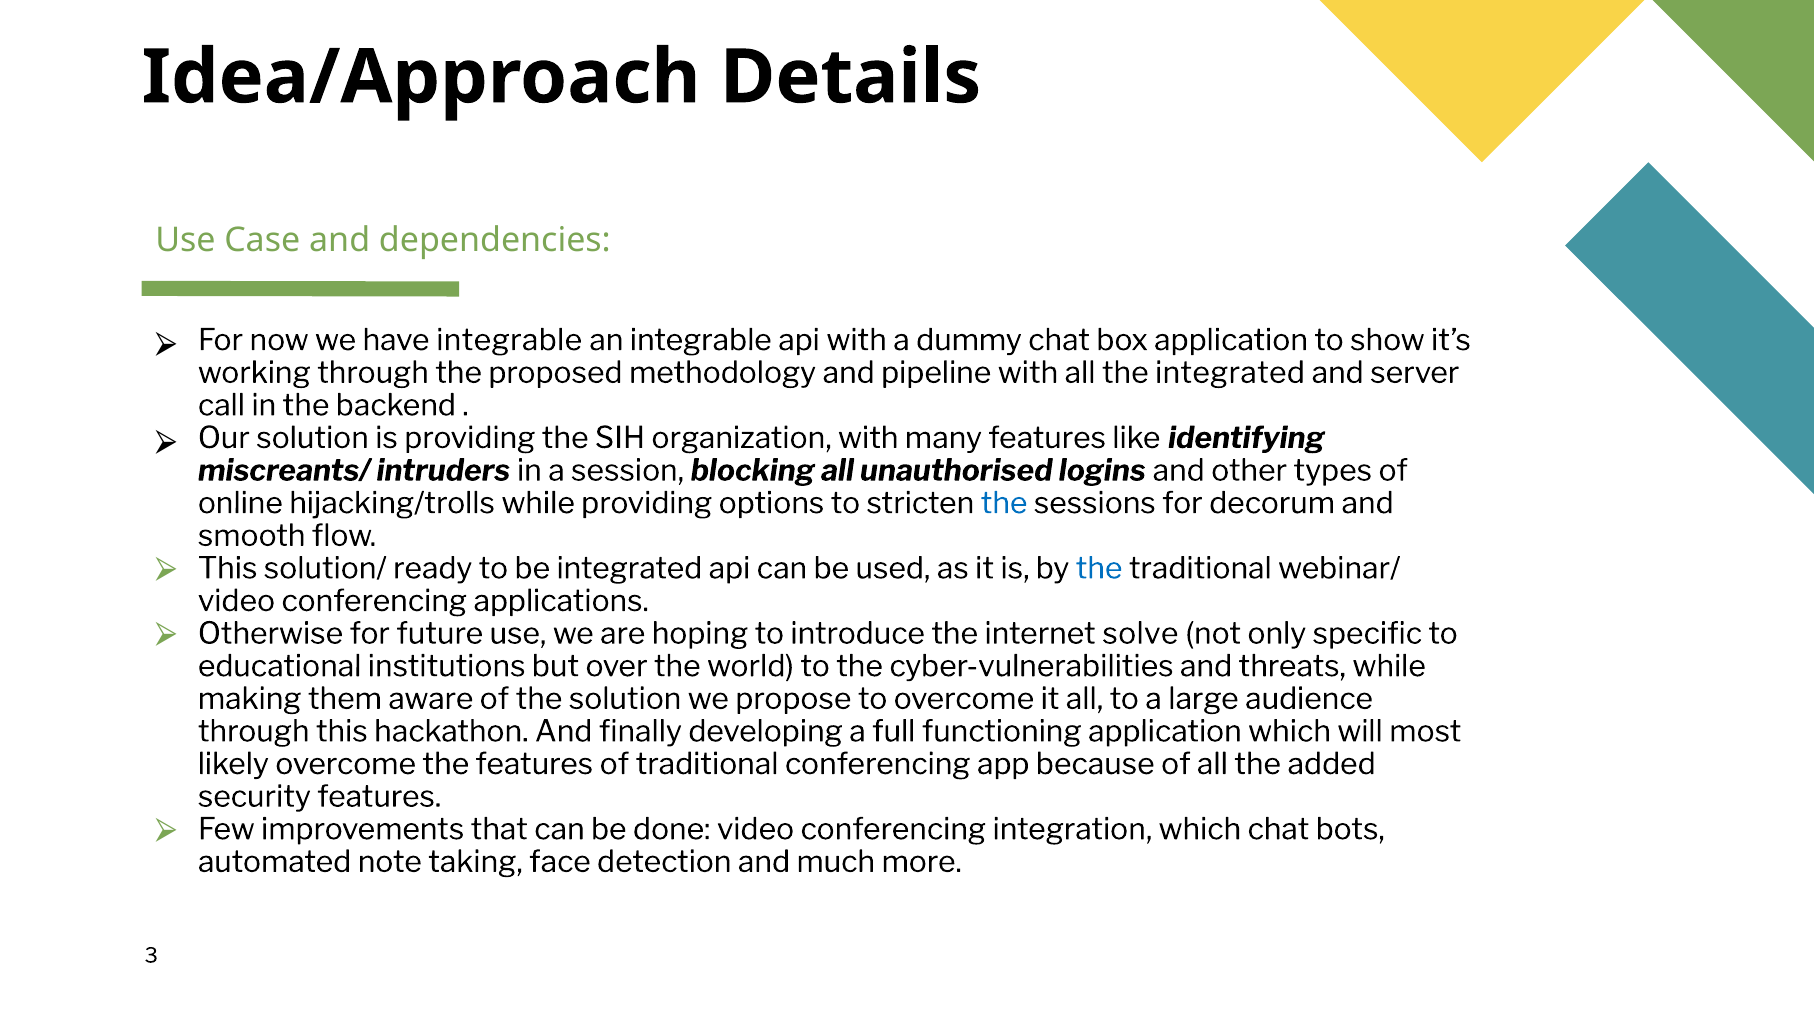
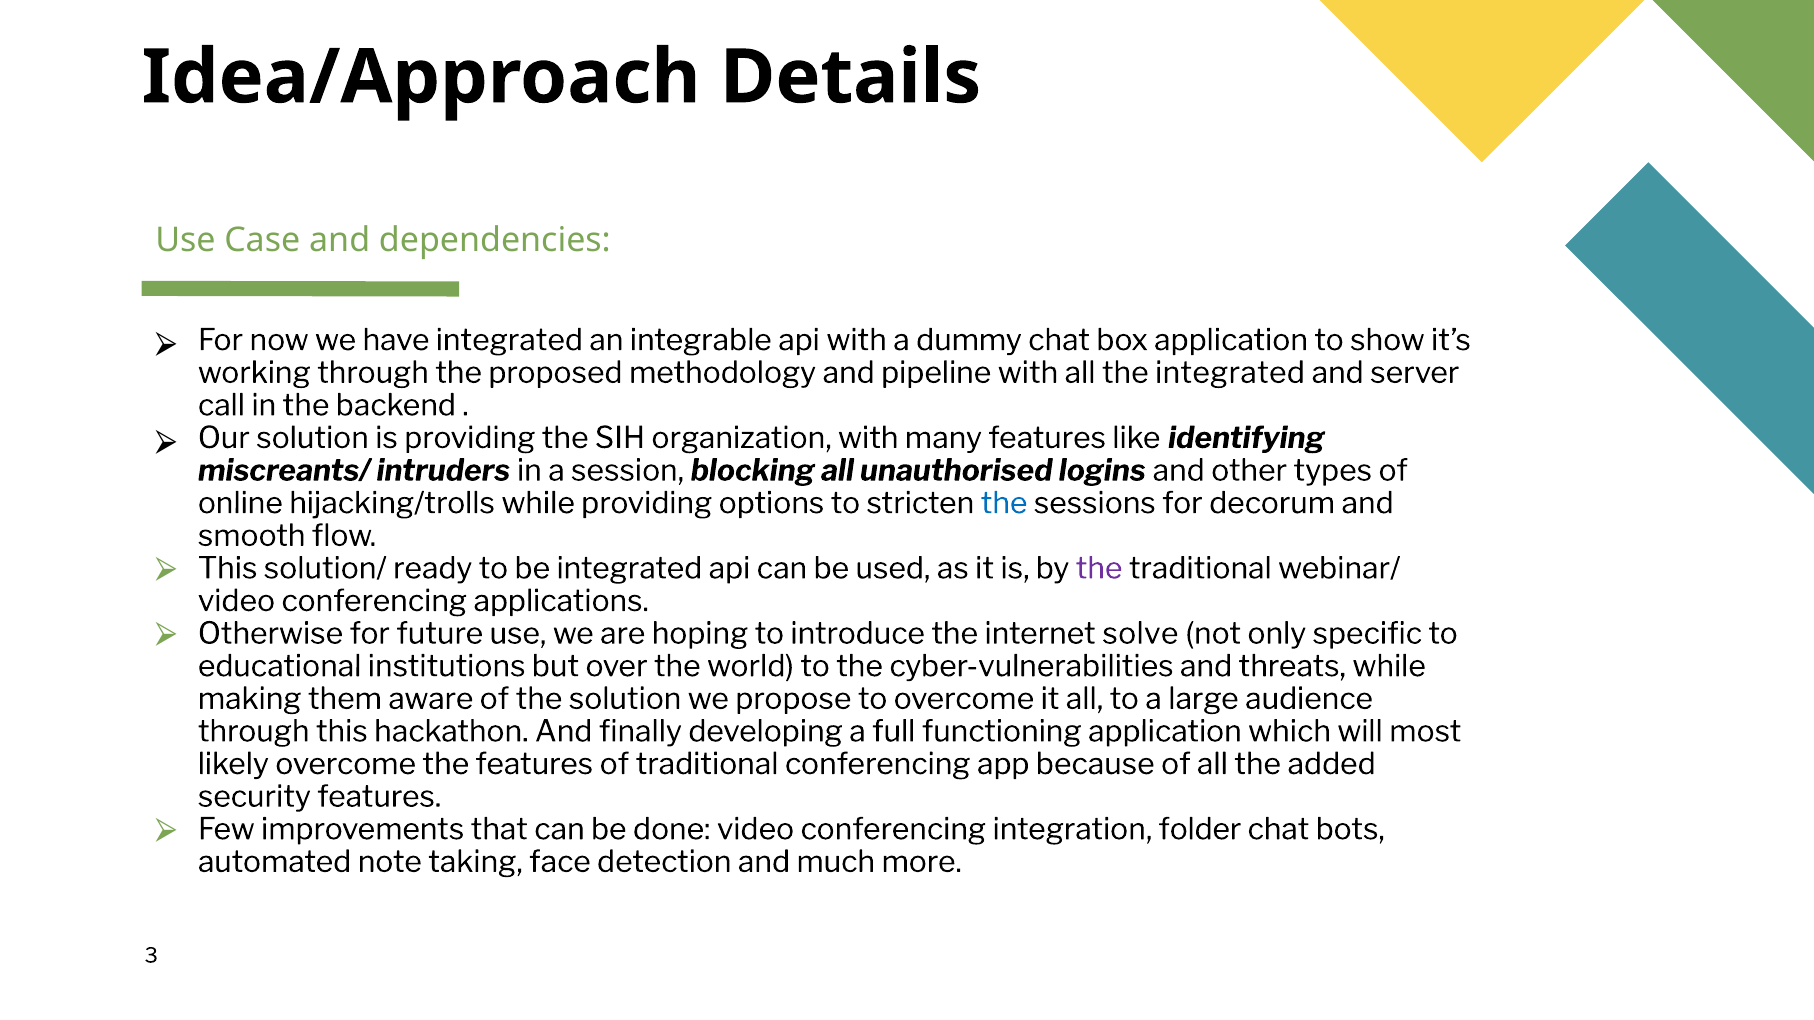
have integrable: integrable -> integrated
the at (1099, 569) colour: blue -> purple
integration which: which -> folder
